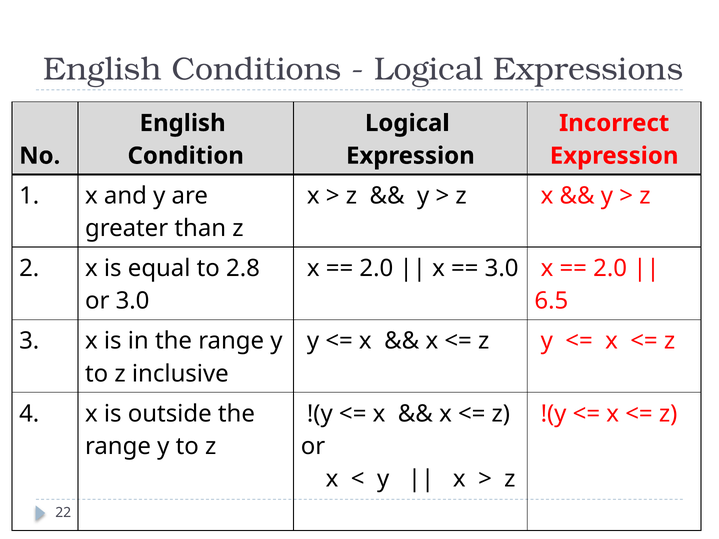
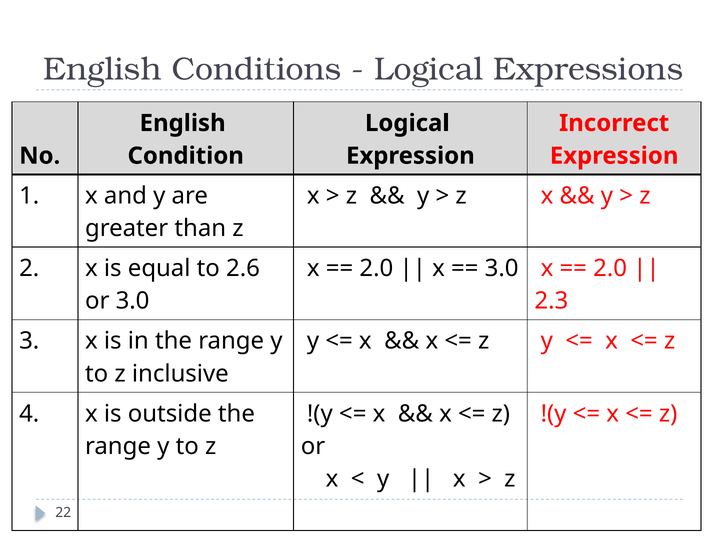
2.8: 2.8 -> 2.6
6.5: 6.5 -> 2.3
